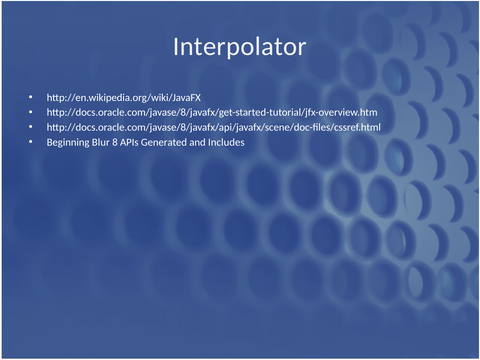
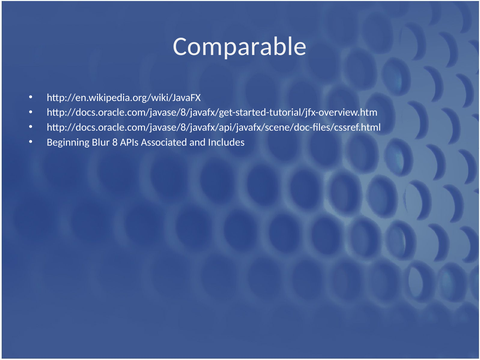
Interpolator: Interpolator -> Comparable
Generated: Generated -> Associated
